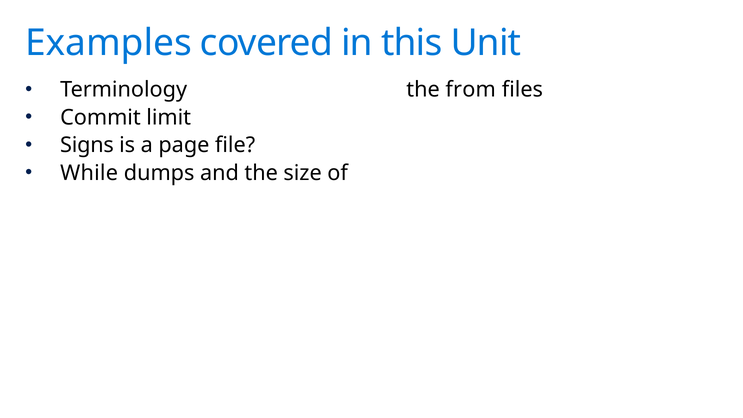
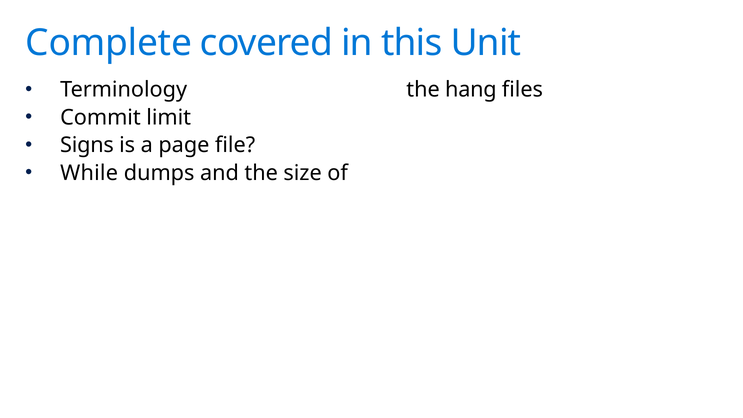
Examples: Examples -> Complete
from: from -> hang
